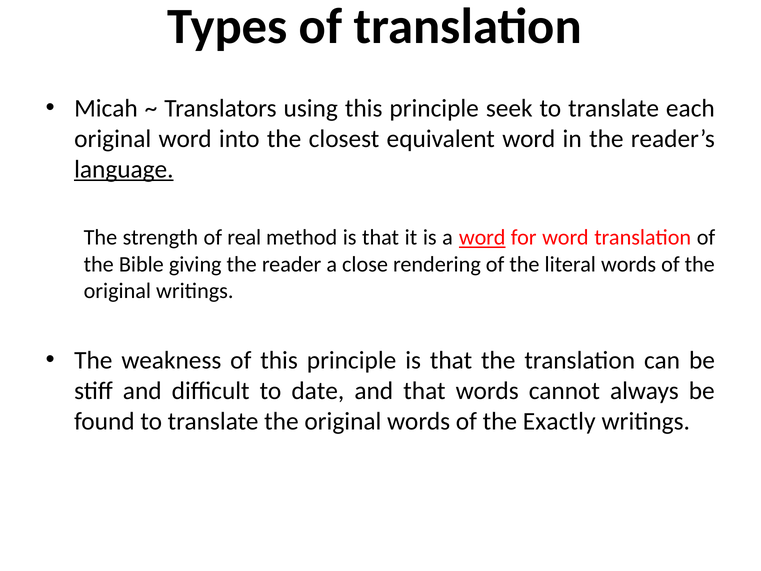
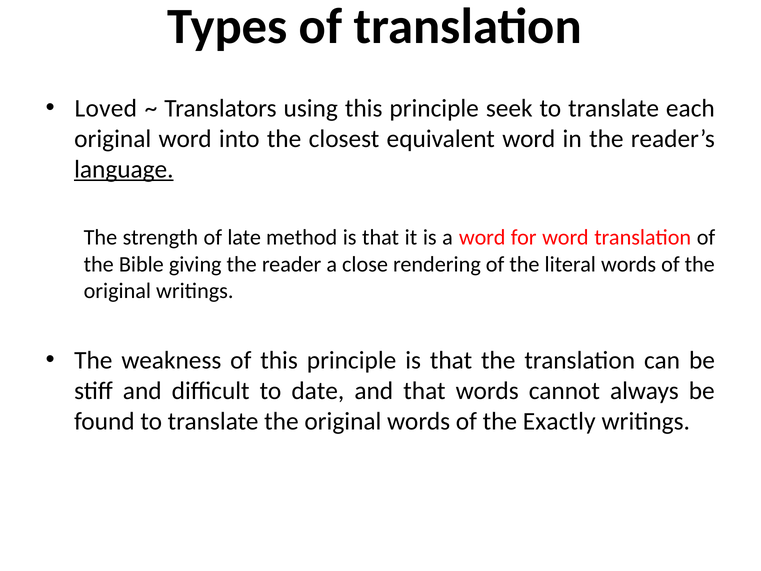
Micah: Micah -> Loved
real: real -> late
word at (482, 238) underline: present -> none
